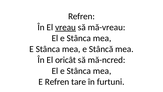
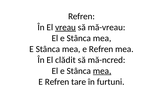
Stâncă at (101, 49): Stâncă -> Refren
oricât: oricât -> clădit
mea at (102, 71) underline: none -> present
